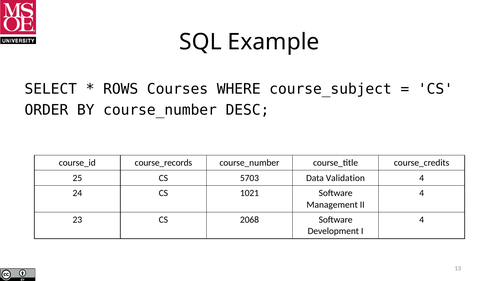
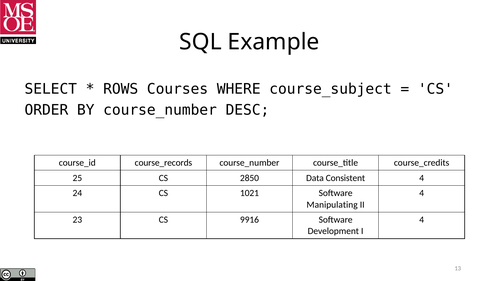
5703: 5703 -> 2850
Validation: Validation -> Consistent
Management: Management -> Manipulating
2068: 2068 -> 9916
